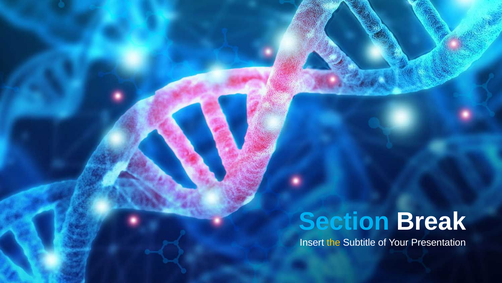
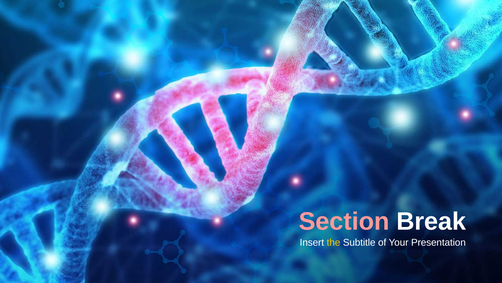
Section colour: light blue -> pink
